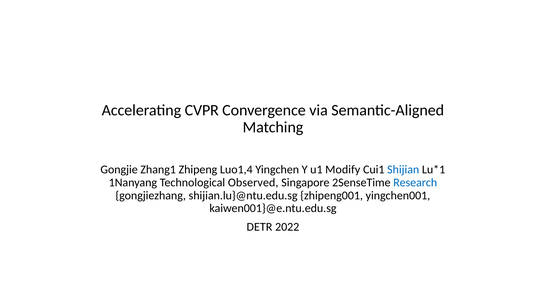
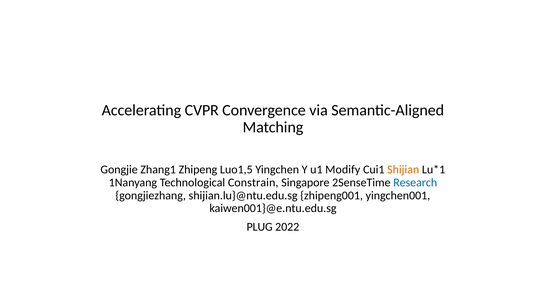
Luo1,4: Luo1,4 -> Luo1,5
Shijian colour: blue -> orange
Observed: Observed -> Constrain
DETR: DETR -> PLUG
